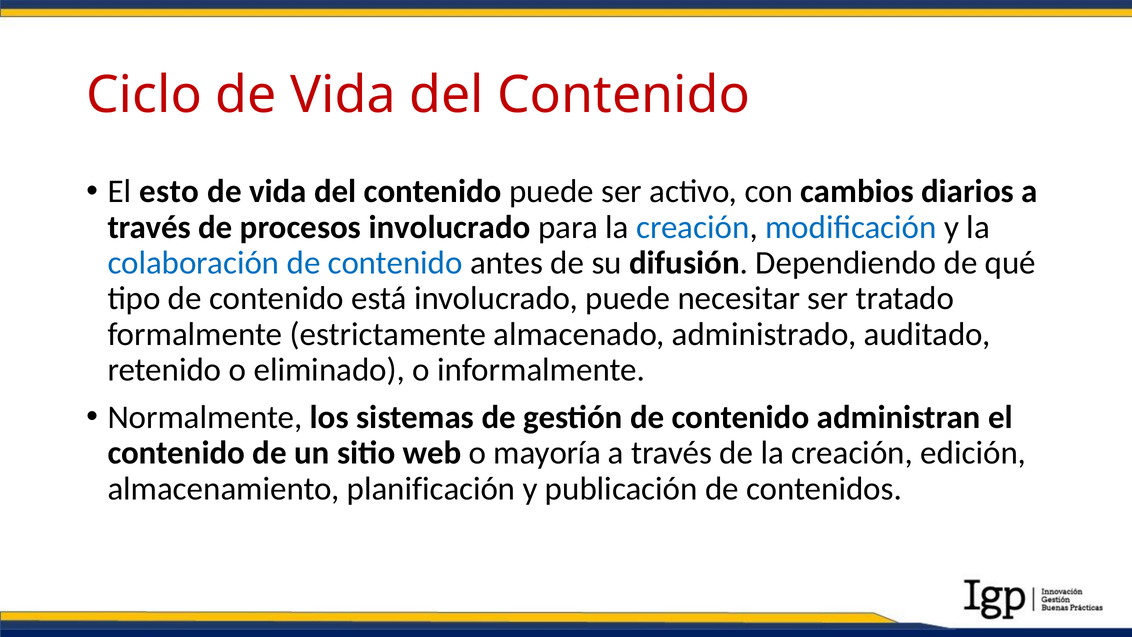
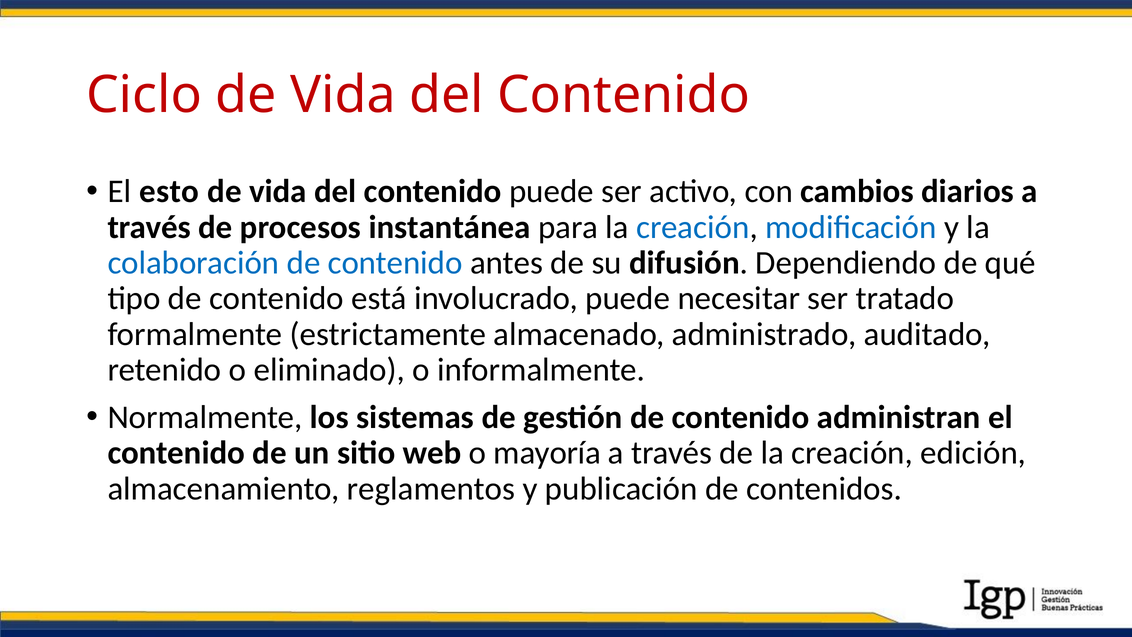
procesos involucrado: involucrado -> instantánea
planificación: planificación -> reglamentos
